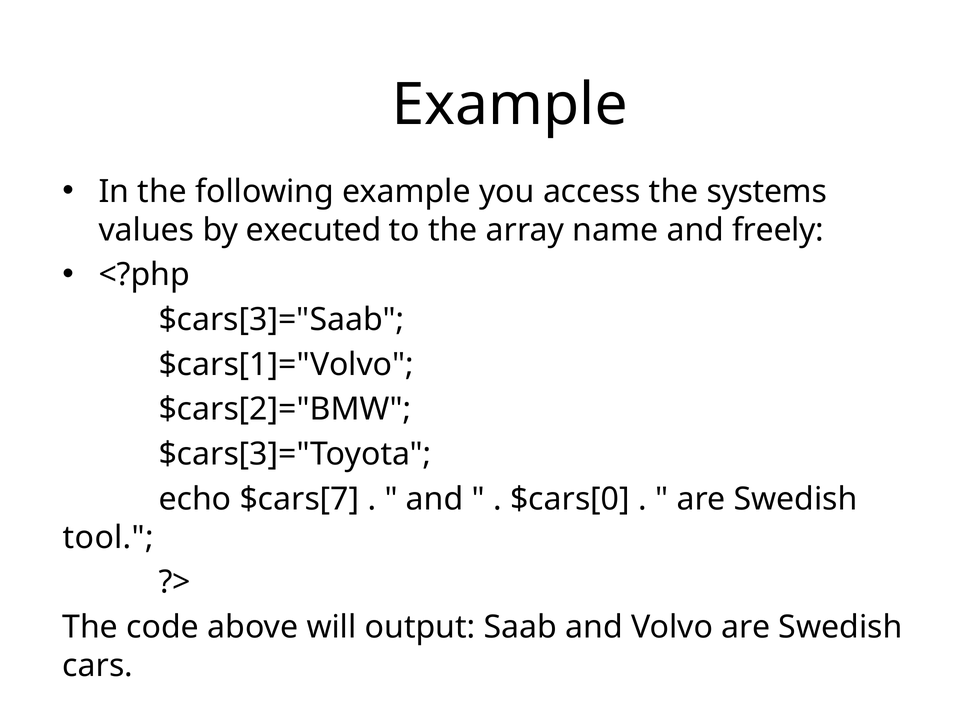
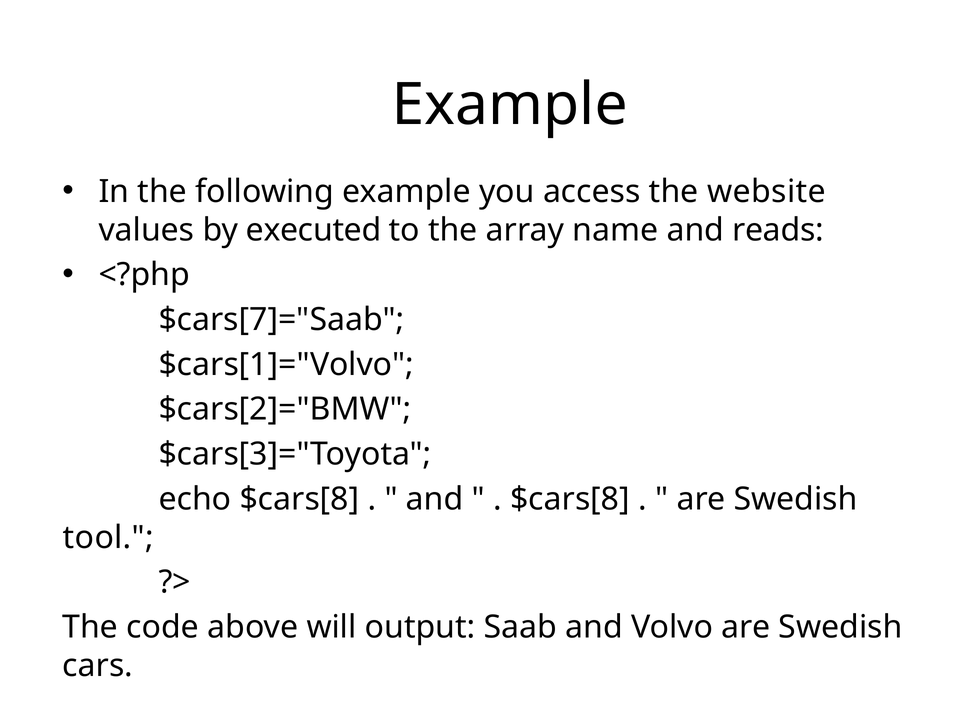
systems: systems -> website
freely: freely -> reads
$cars[3]="Saab: $cars[3]="Saab -> $cars[7]="Saab
echo $cars[7: $cars[7 -> $cars[8
$cars[0 at (570, 499): $cars[0 -> $cars[8
